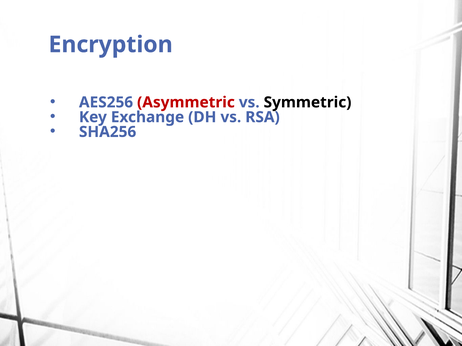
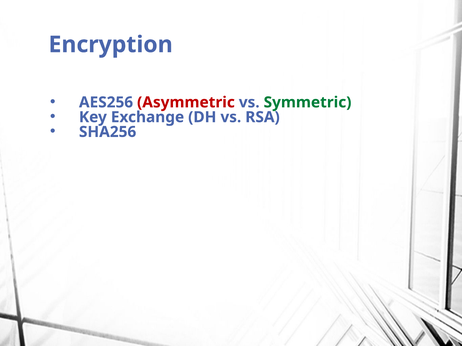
Symmetric colour: black -> green
